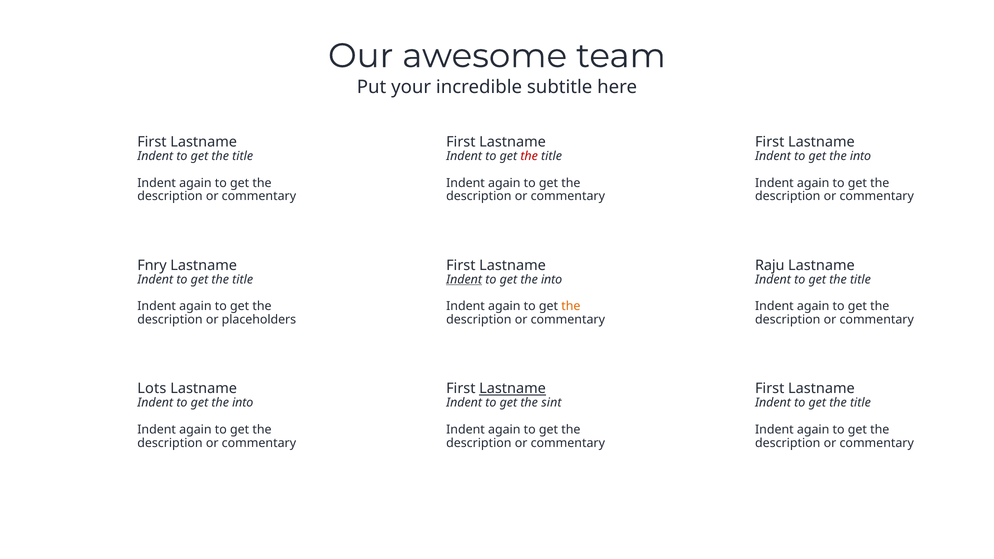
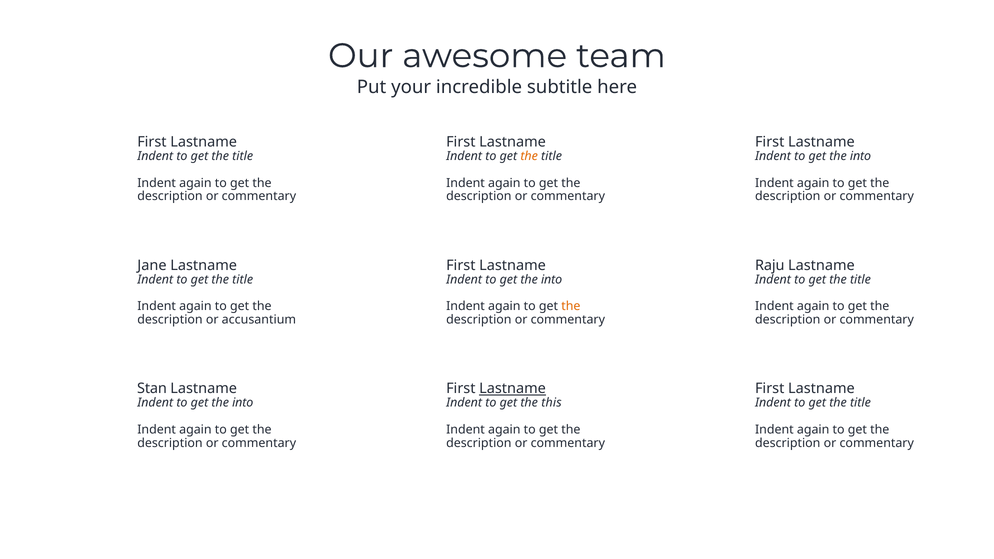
the at (529, 156) colour: red -> orange
Fnry: Fnry -> Jane
Indent at (464, 279) underline: present -> none
placeholders: placeholders -> accusantium
Lots: Lots -> Stan
sint: sint -> this
